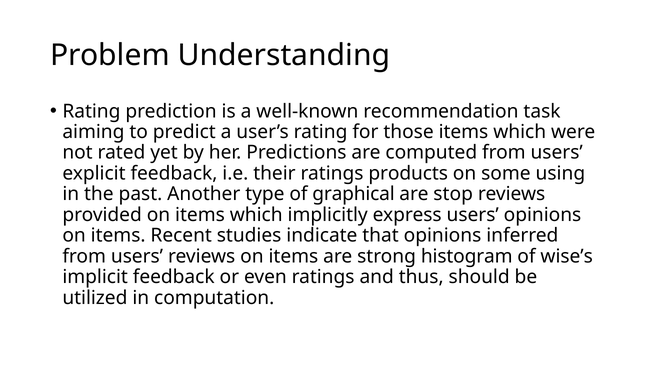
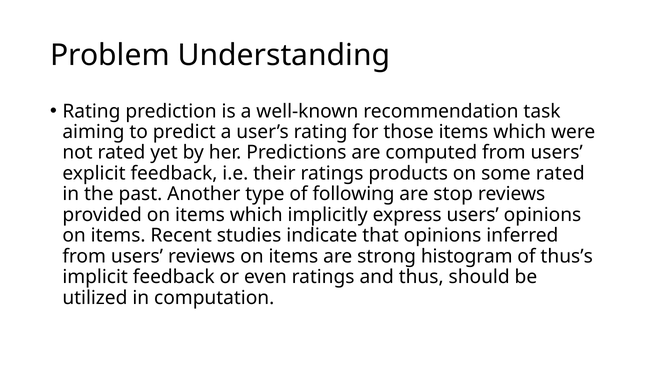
some using: using -> rated
graphical: graphical -> following
wise’s: wise’s -> thus’s
